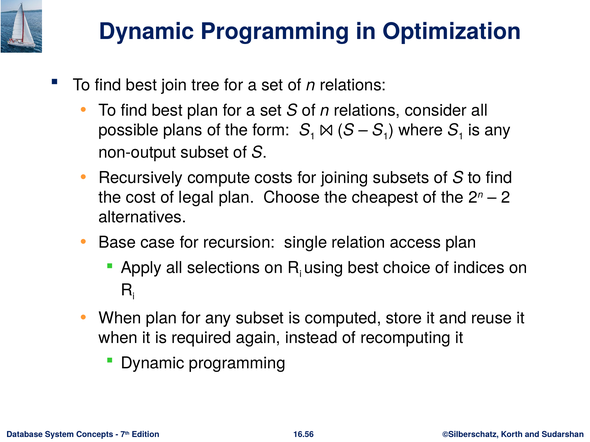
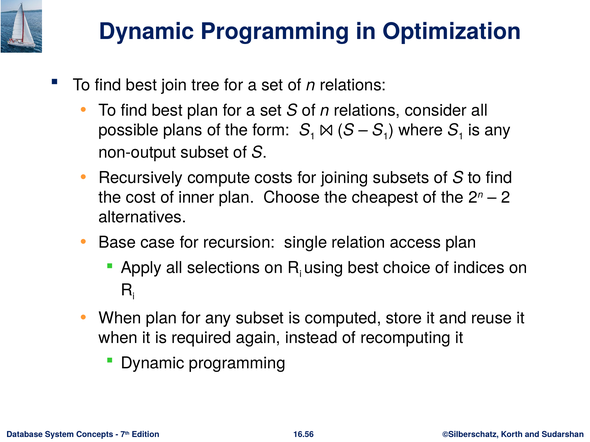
legal: legal -> inner
